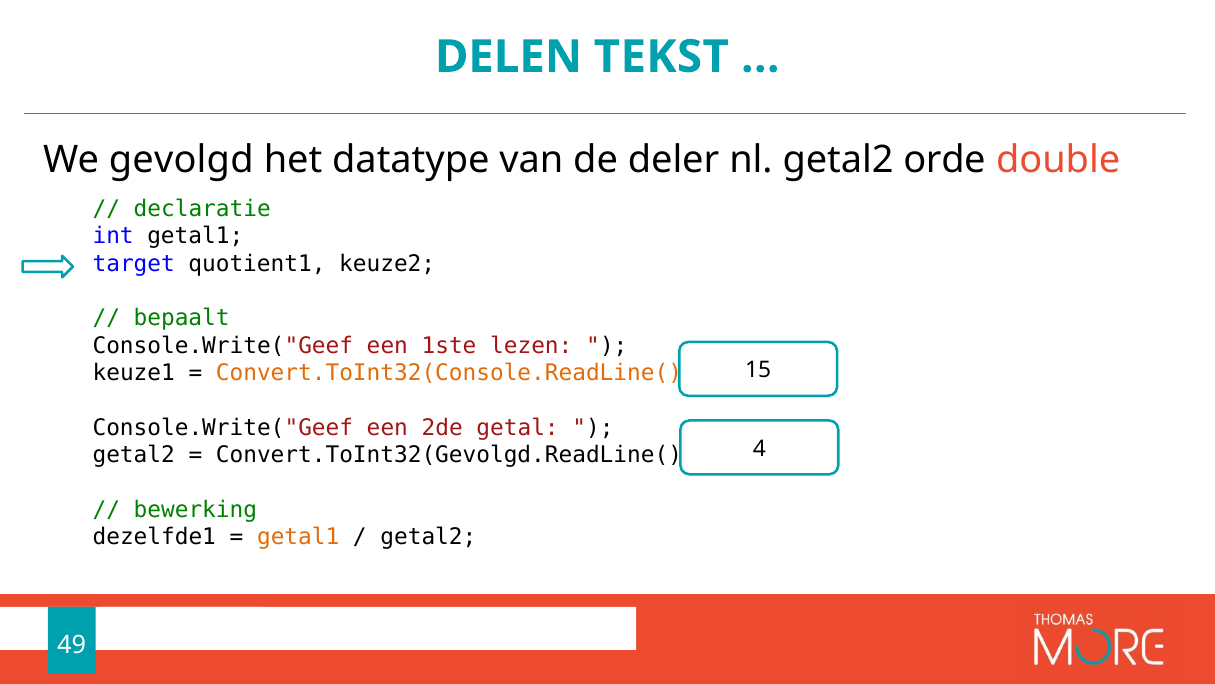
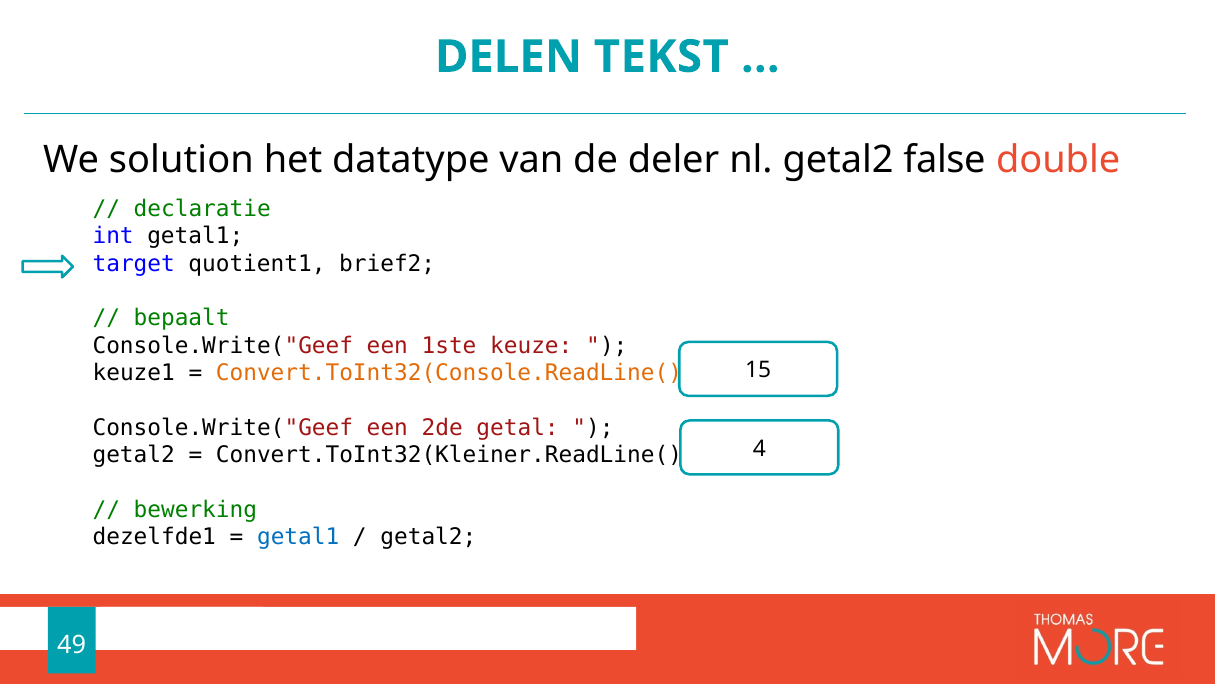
gevolgd: gevolgd -> solution
orde: orde -> false
keuze2: keuze2 -> brief2
lezen: lezen -> keuze
Convert.ToInt32(Gevolgd.ReadLine(: Convert.ToInt32(Gevolgd.ReadLine( -> Convert.ToInt32(Kleiner.ReadLine(
getal1 at (298, 537) colour: orange -> blue
